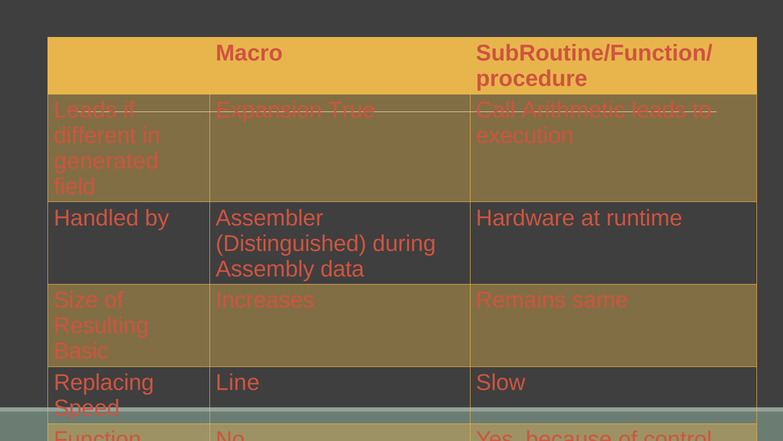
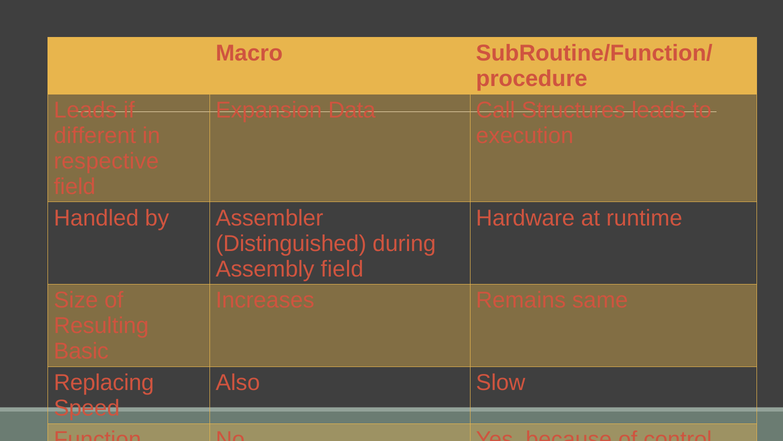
True: True -> Data
Arithmetic: Arithmetic -> Structures
generated: generated -> respective
Assembly data: data -> field
Line: Line -> Also
